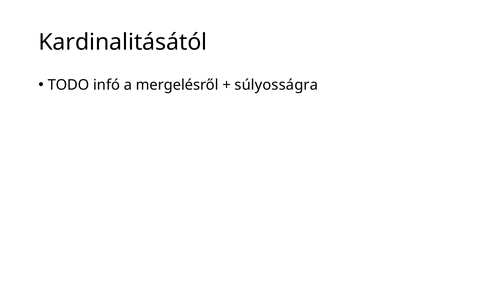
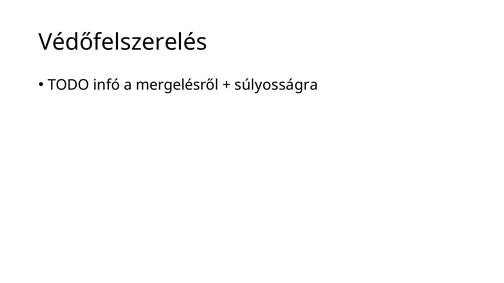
Kardinalitásától: Kardinalitásától -> Védőfelszerelés
